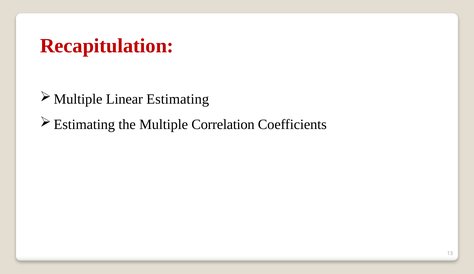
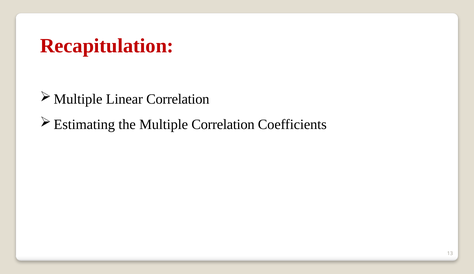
Linear Estimating: Estimating -> Correlation
